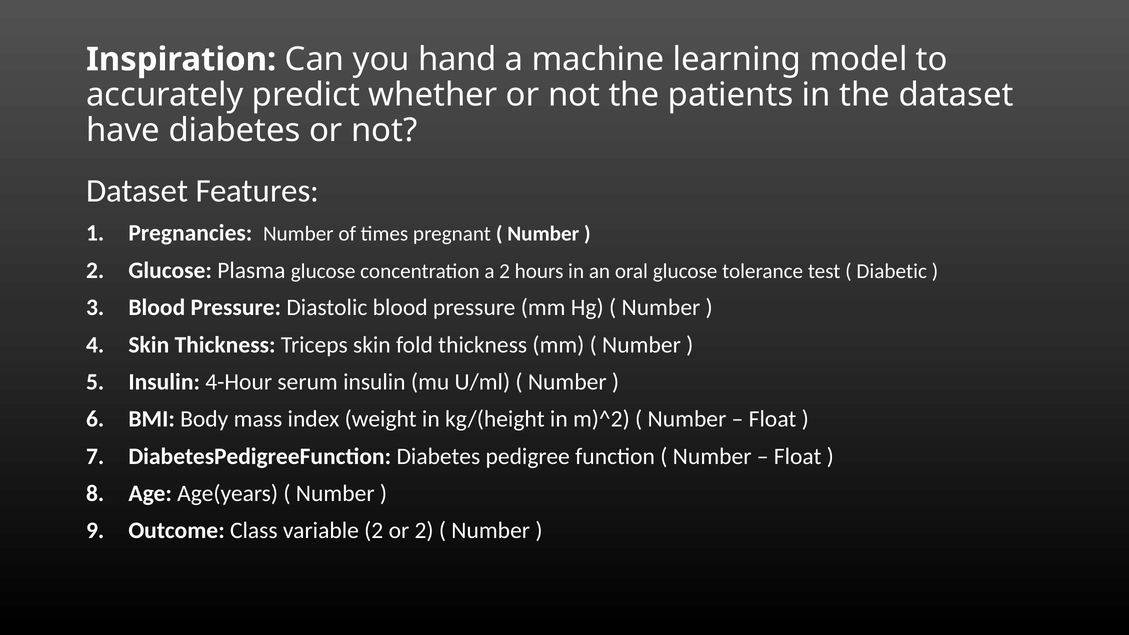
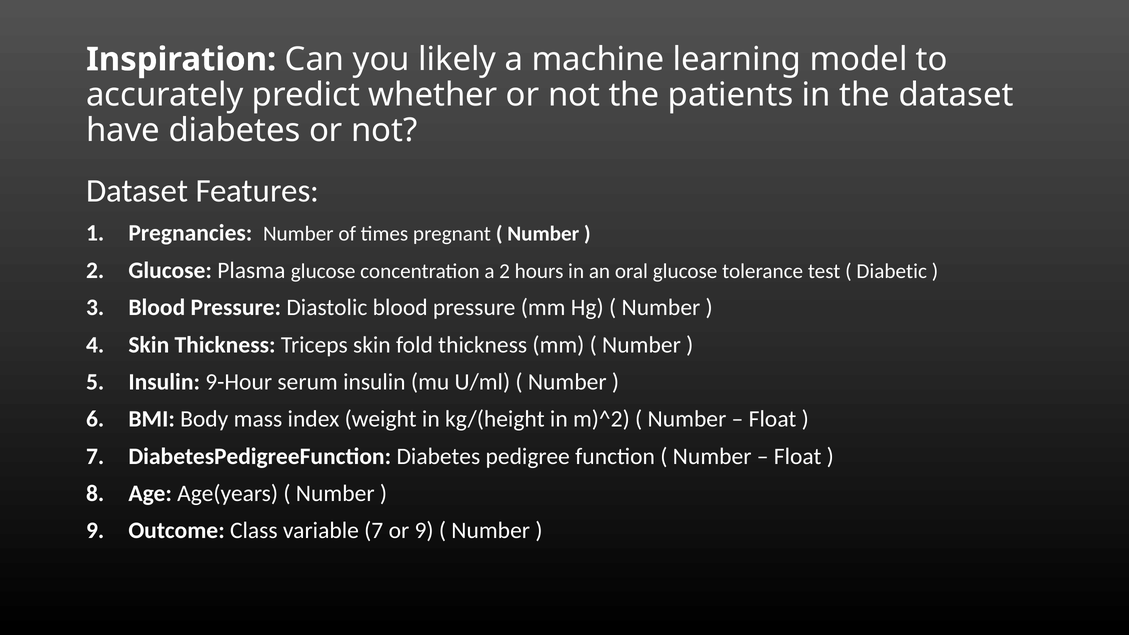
hand: hand -> likely
4-Hour: 4-Hour -> 9-Hour
variable 2: 2 -> 7
or 2: 2 -> 9
